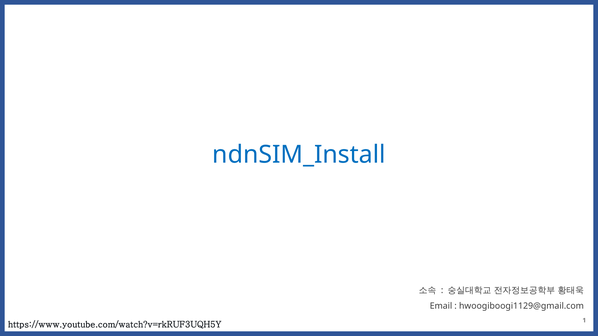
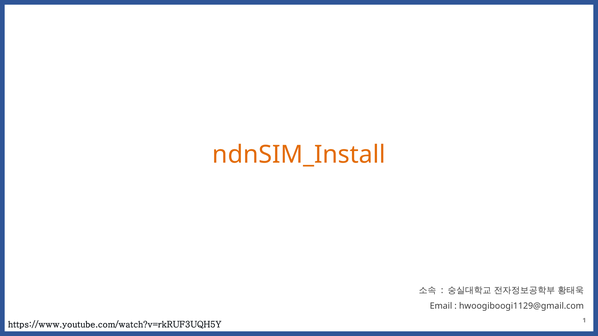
ndnSIM_Install colour: blue -> orange
